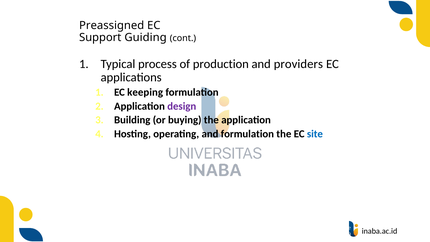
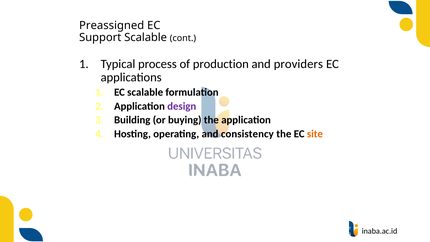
Support Guiding: Guiding -> Scalable
EC keeping: keeping -> scalable
and formulation: formulation -> consistency
site colour: blue -> orange
